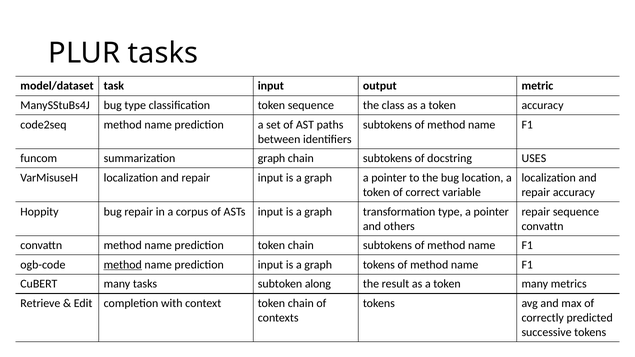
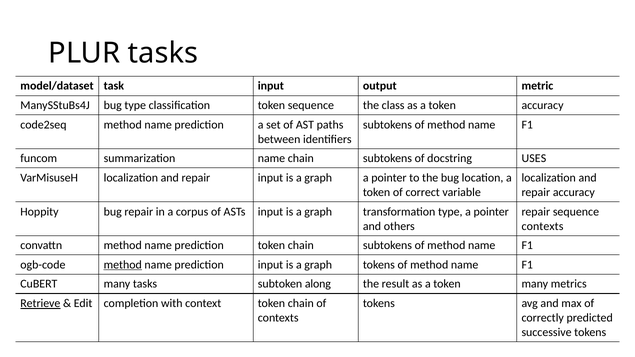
summarization graph: graph -> name
convattn at (543, 226): convattn -> contexts
Retrieve underline: none -> present
